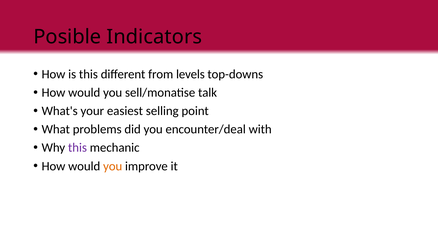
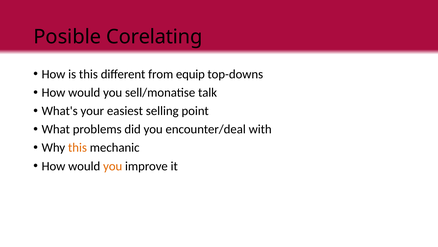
Indicators: Indicators -> Corelating
levels: levels -> equip
this at (77, 147) colour: purple -> orange
